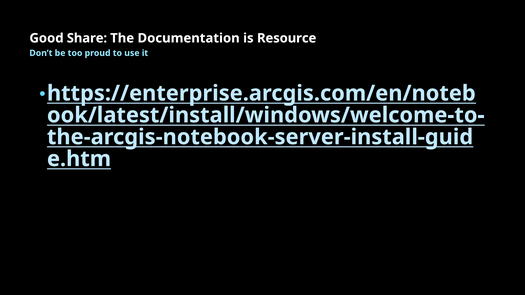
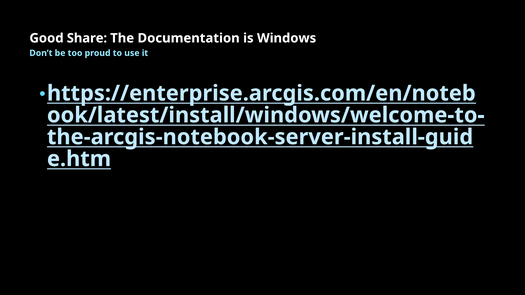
Resource: Resource -> Windows
